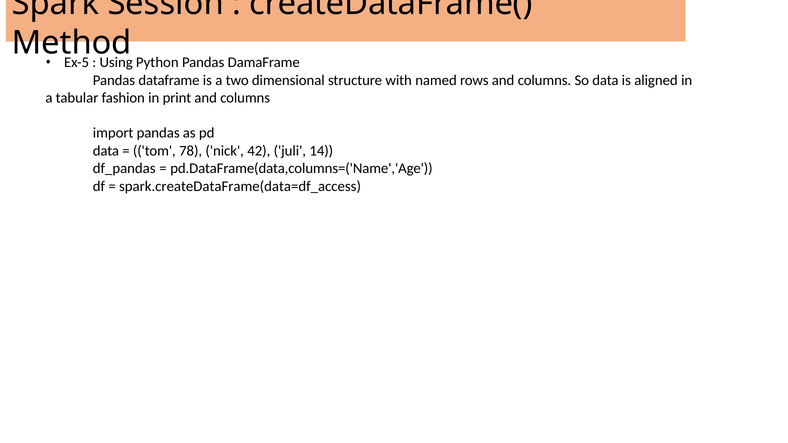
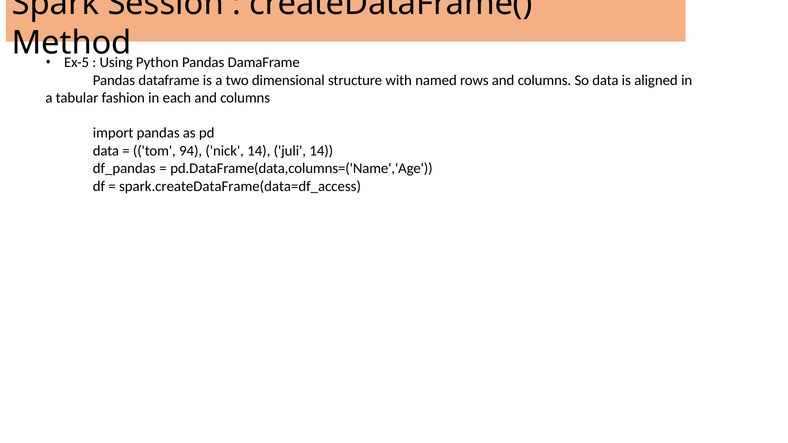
print: print -> each
78: 78 -> 94
nick 42: 42 -> 14
